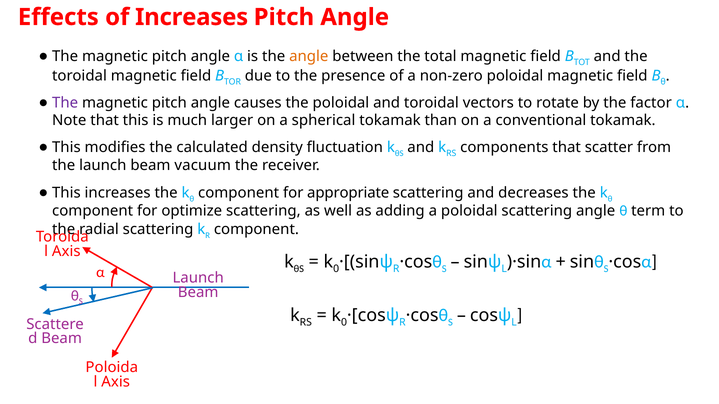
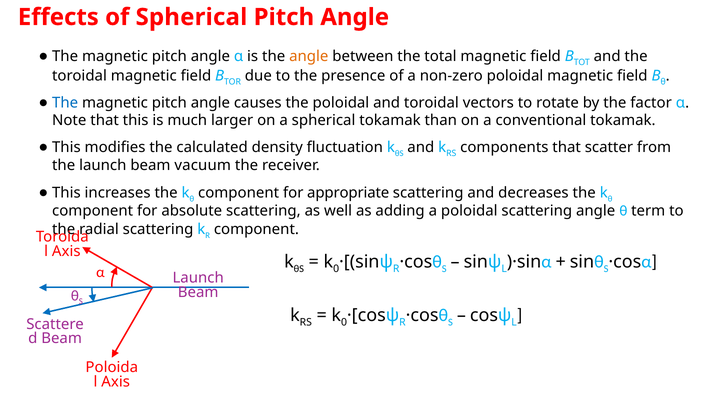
of Increases: Increases -> Spherical
The at (65, 103) colour: purple -> blue
optimize: optimize -> absolute
